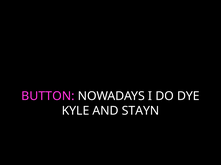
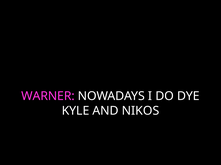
BUTTON: BUTTON -> WARNER
STAYN: STAYN -> NIKOS
